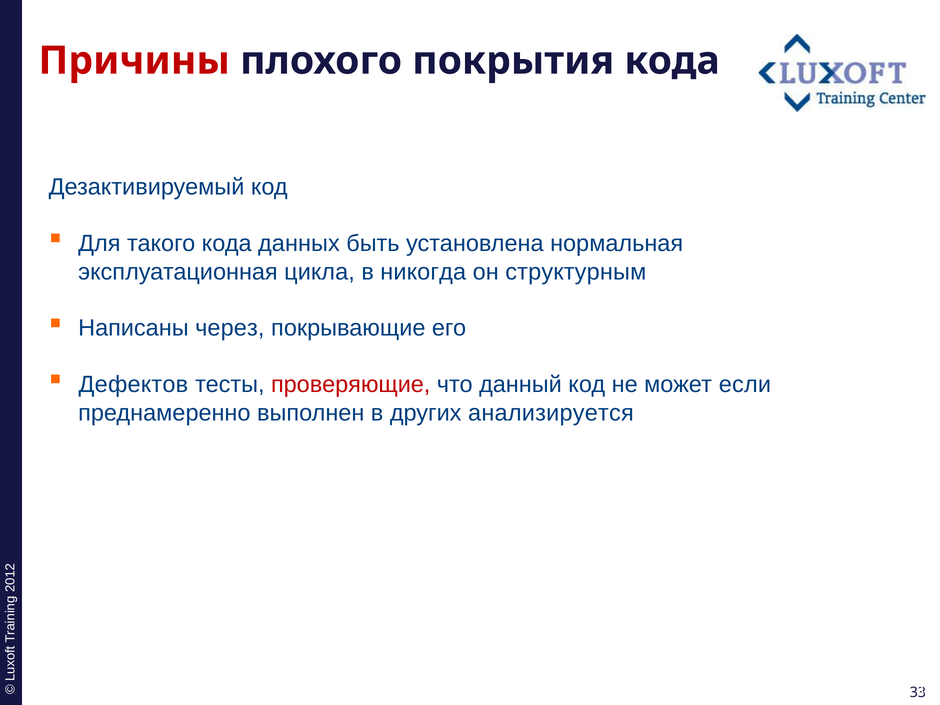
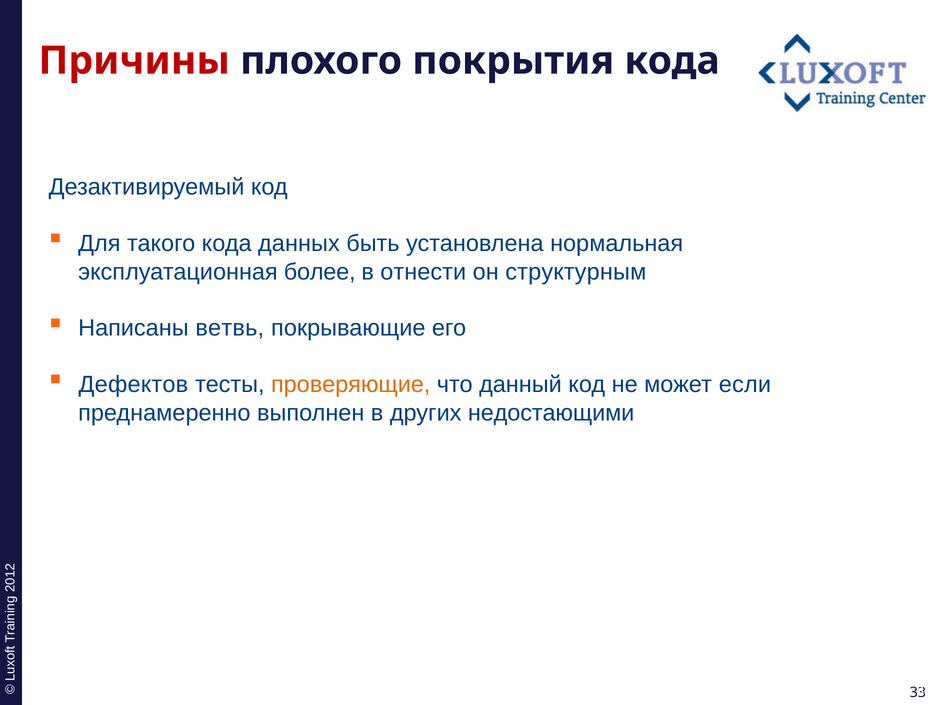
цикла: цикла -> более
никогда: никогда -> отнести
через: через -> ветвь
проверяющие colour: red -> orange
анализируется: анализируется -> недостающими
